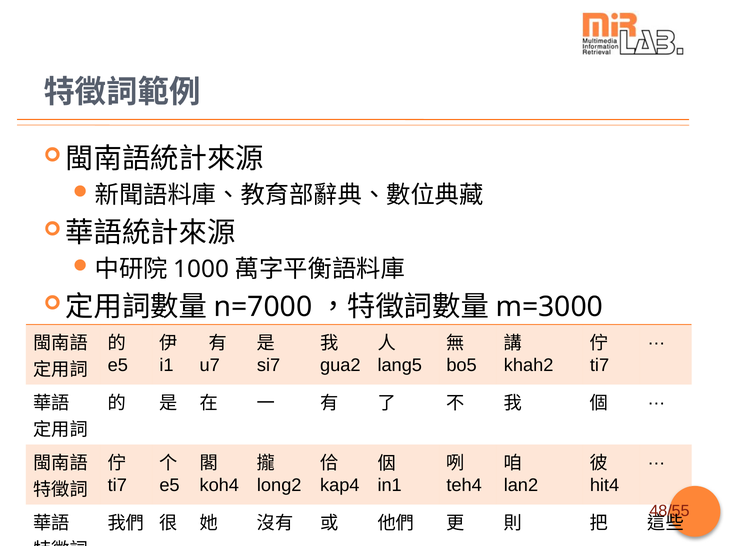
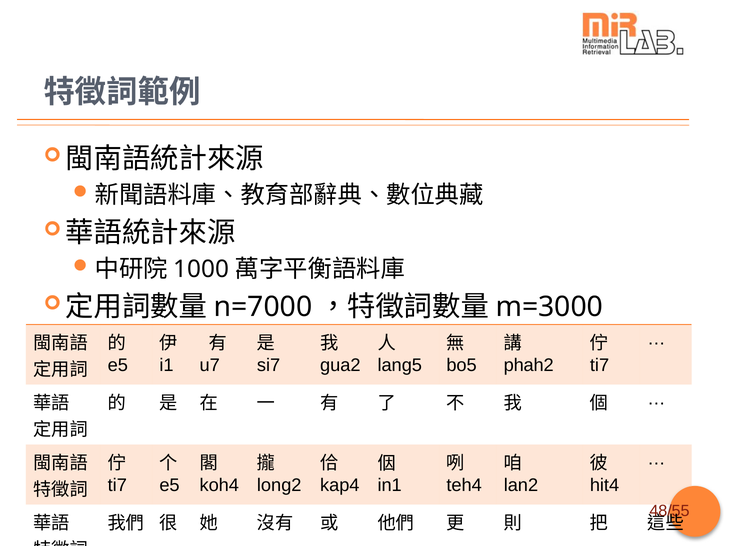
khah2: khah2 -> phah2
